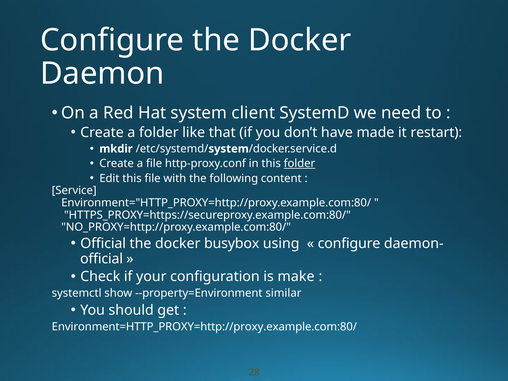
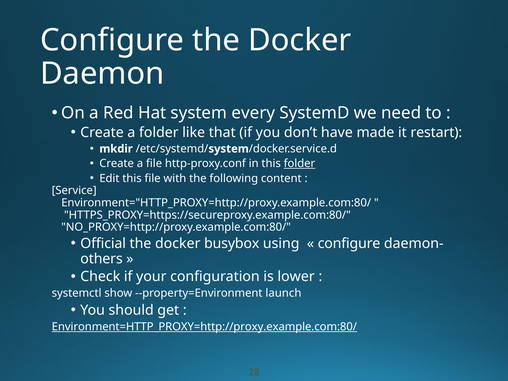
client: client -> every
official at (102, 259): official -> others
make: make -> lower
similar: similar -> launch
Environment=HTTP_PROXY=http://proxy.example.com:80/ underline: none -> present
